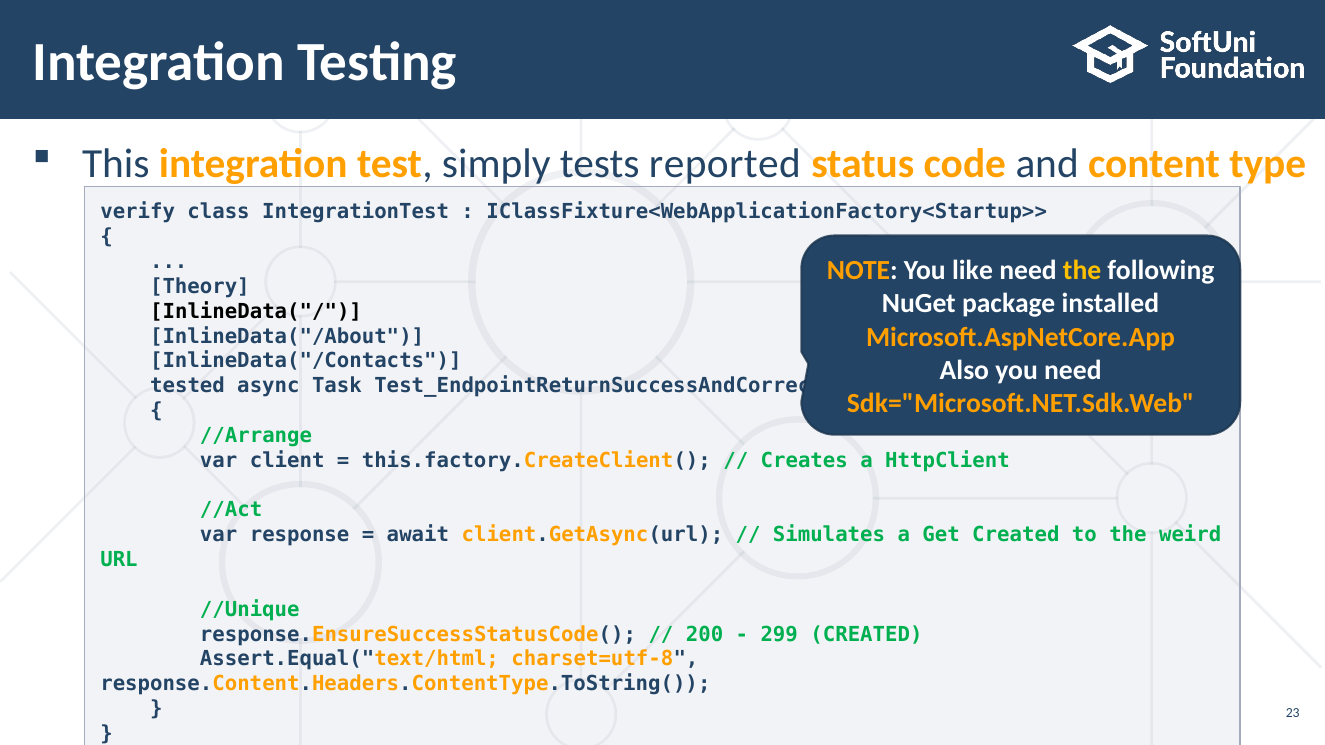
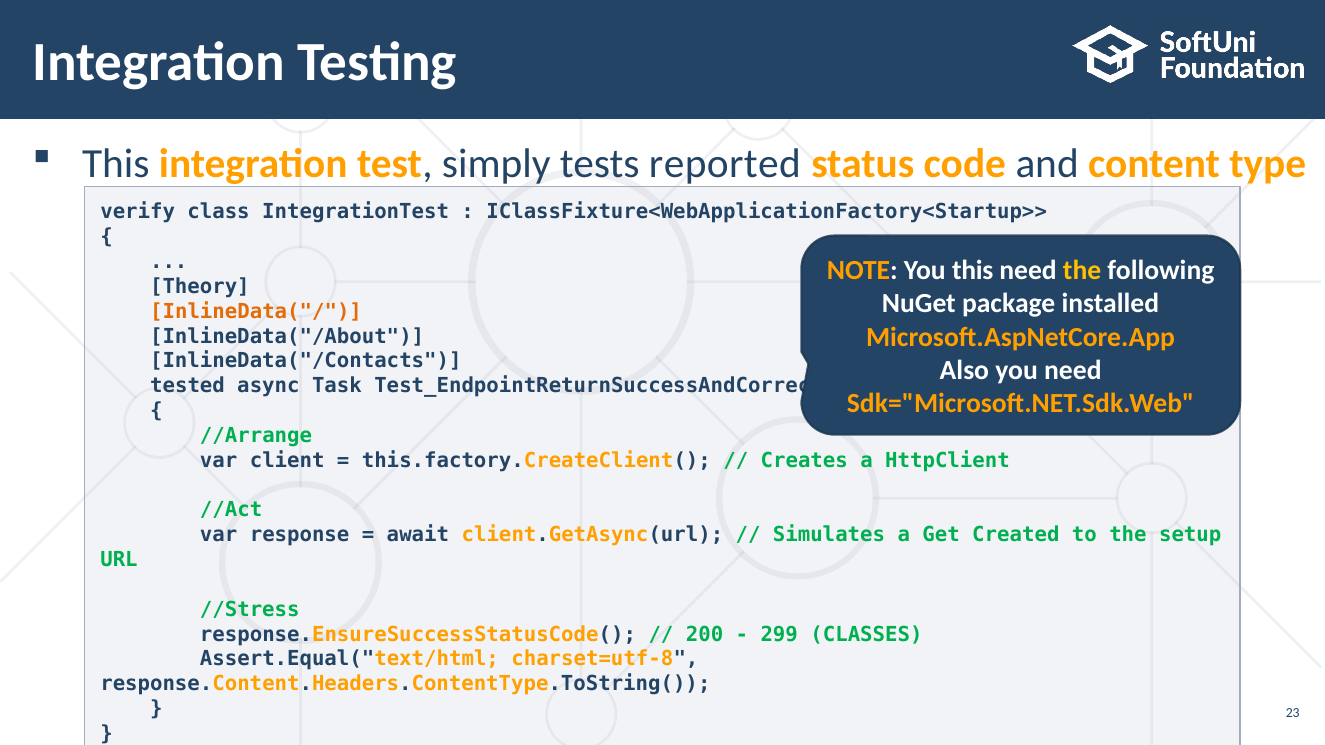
You like: like -> this
InlineData("/ colour: black -> orange
weird: weird -> setup
//Unique: //Unique -> //Stress
299 CREATED: CREATED -> CLASSES
